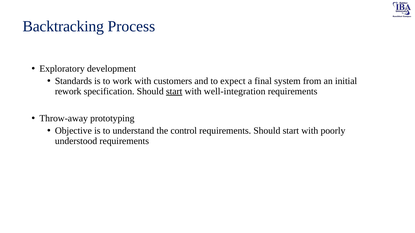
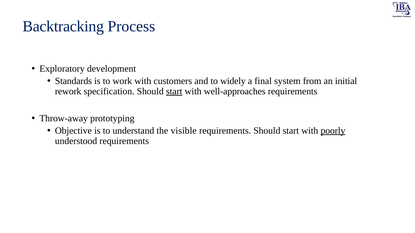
expect: expect -> widely
well-integration: well-integration -> well-approaches
control: control -> visible
poorly underline: none -> present
